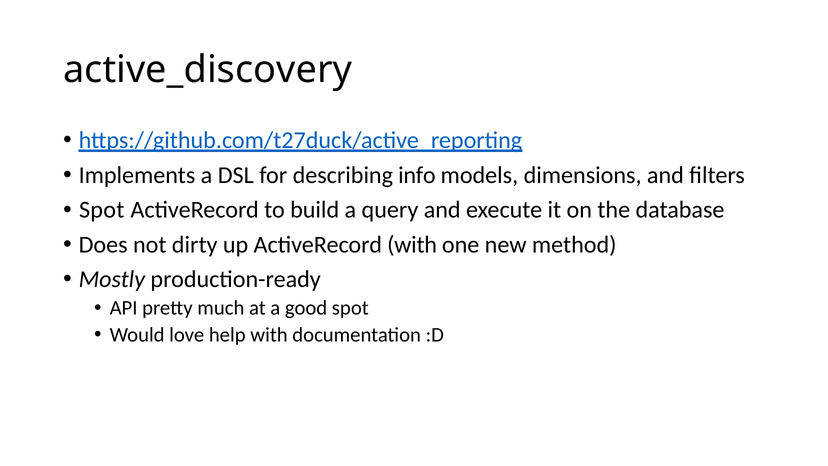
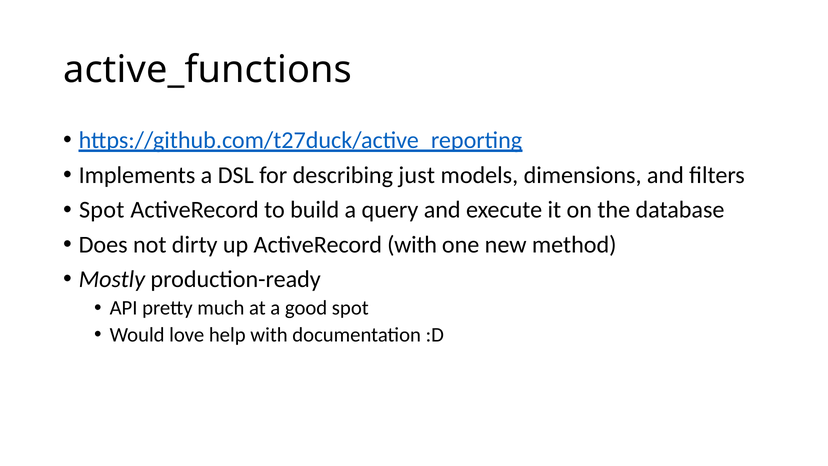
active_discovery: active_discovery -> active_functions
info: info -> just
